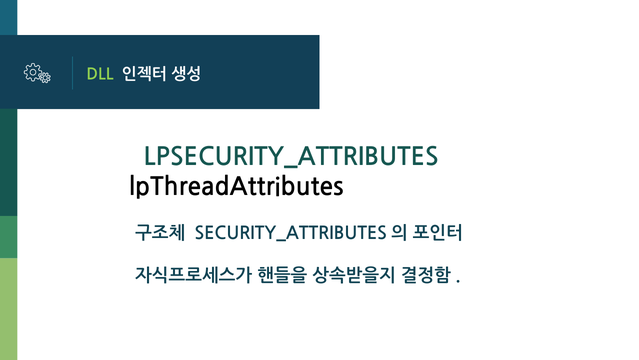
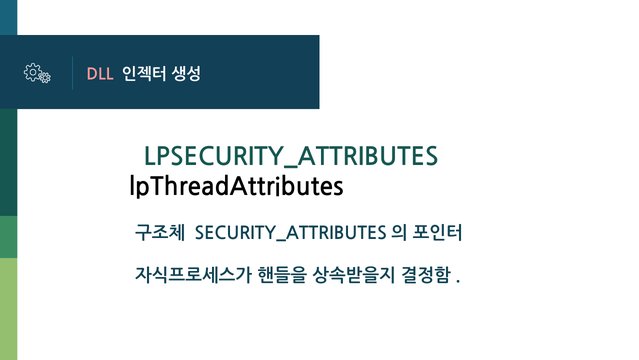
DLL colour: light green -> pink
